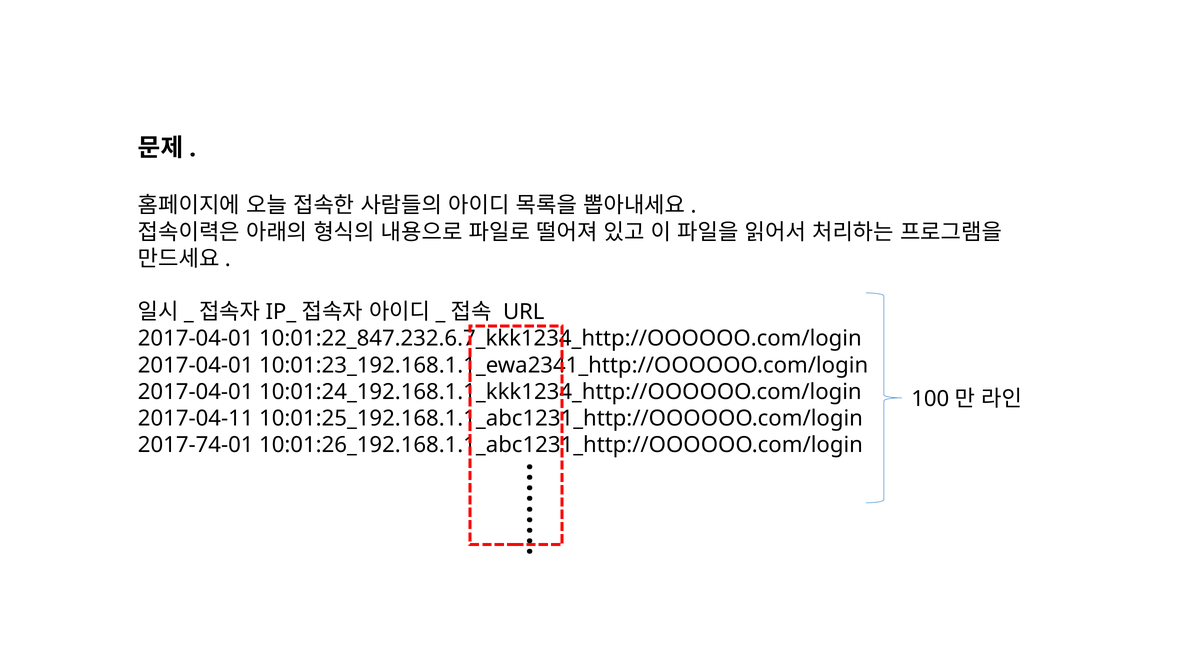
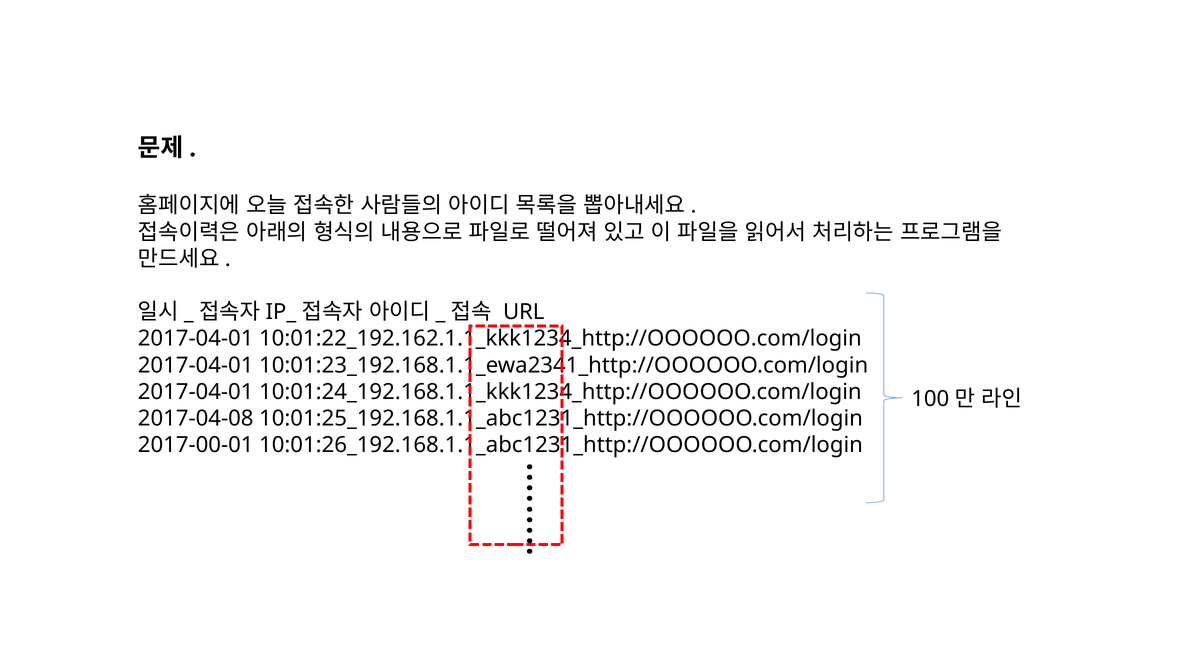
10:01:22_847.232.6.7_kkk1234_http://OOOOOO.com/login: 10:01:22_847.232.6.7_kkk1234_http://OOOOOO.com/login -> 10:01:22_192.162.1.1_kkk1234_http://OOOOOO.com/login
2017-04-11: 2017-04-11 -> 2017-04-08
2017-74-01: 2017-74-01 -> 2017-00-01
